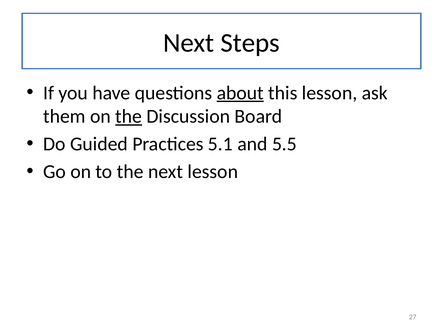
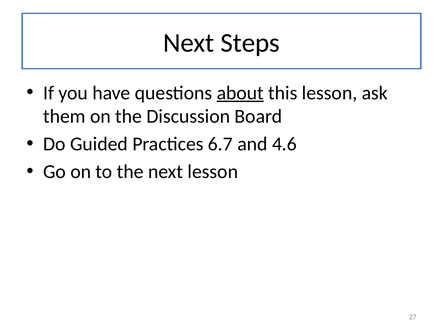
the at (129, 117) underline: present -> none
5.1: 5.1 -> 6.7
5.5: 5.5 -> 4.6
